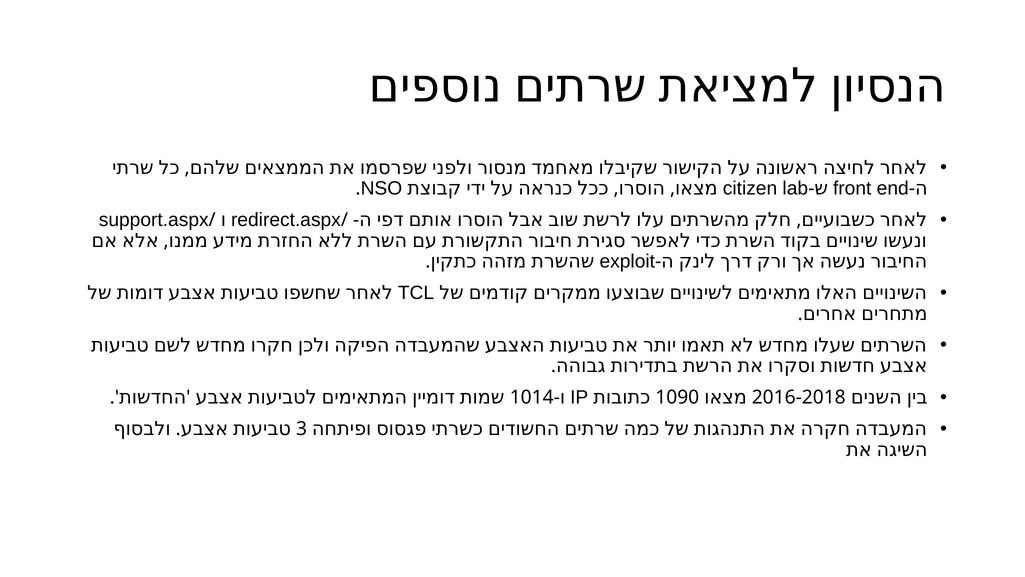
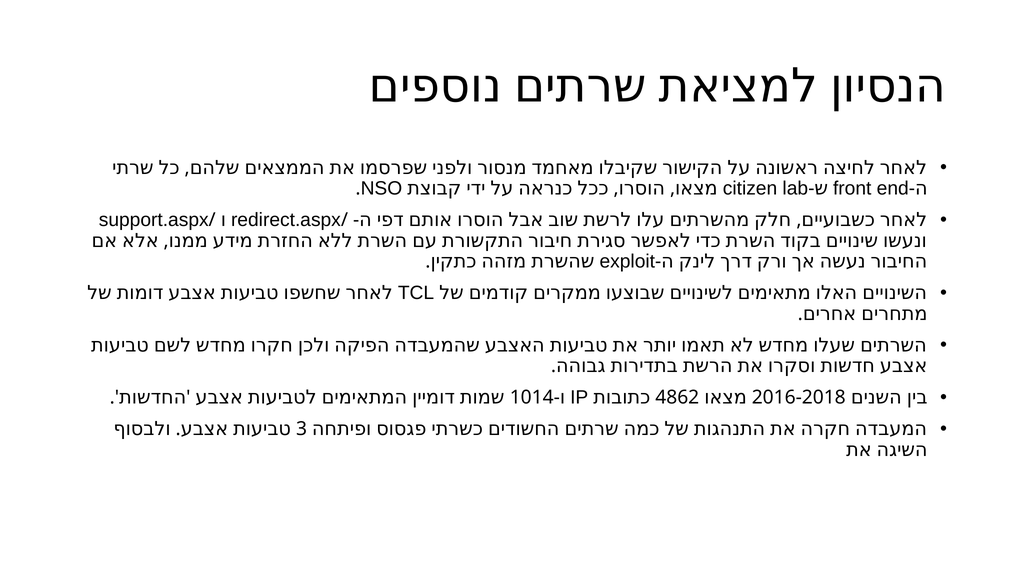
1090: 1090 -> 4862
